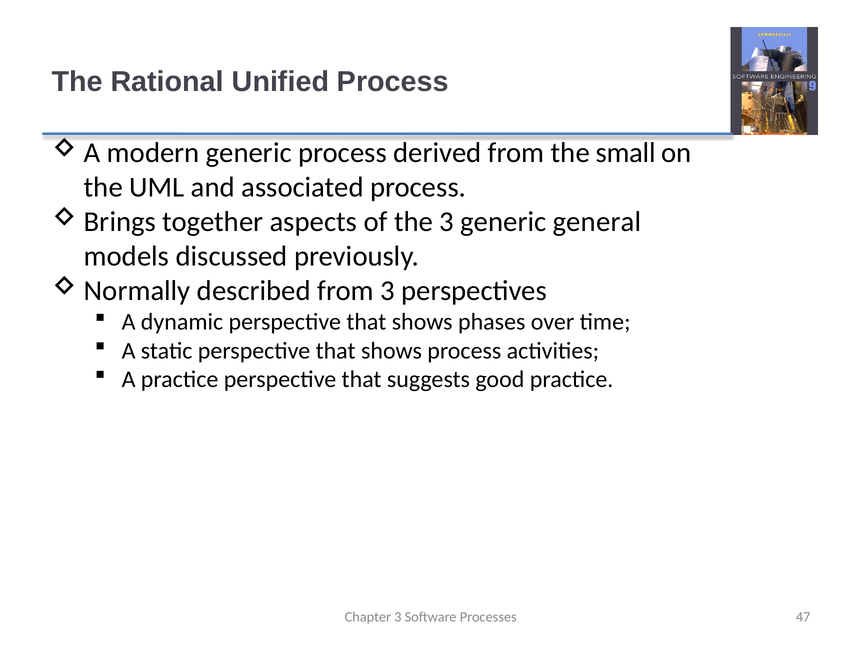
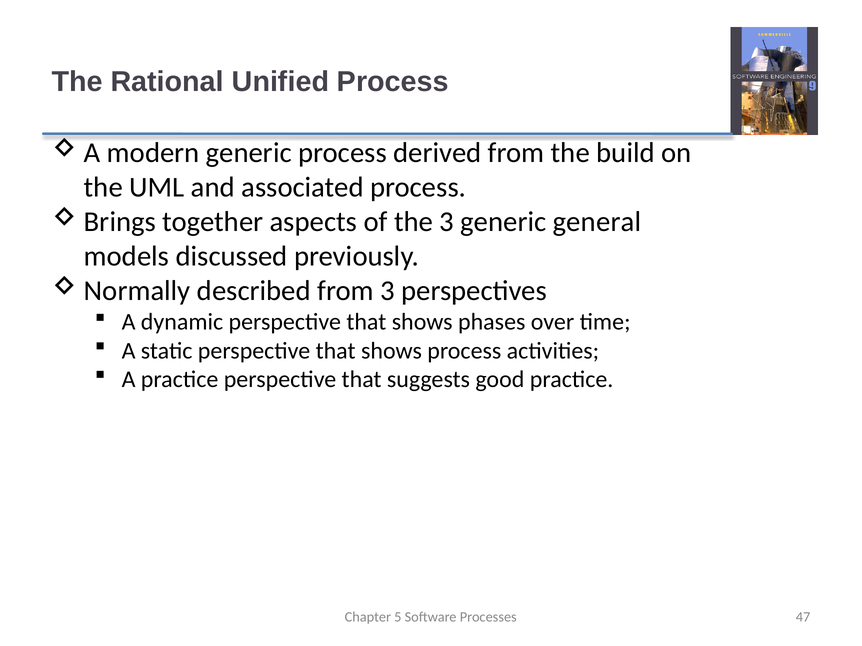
small: small -> build
Chapter 3: 3 -> 5
